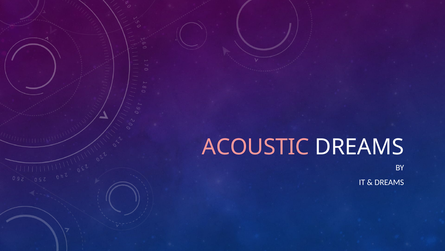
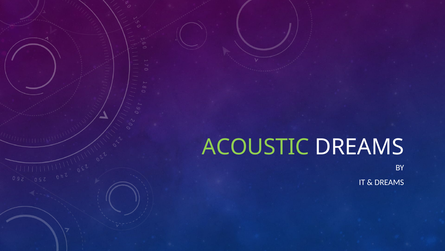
ACOUSTIC colour: pink -> light green
